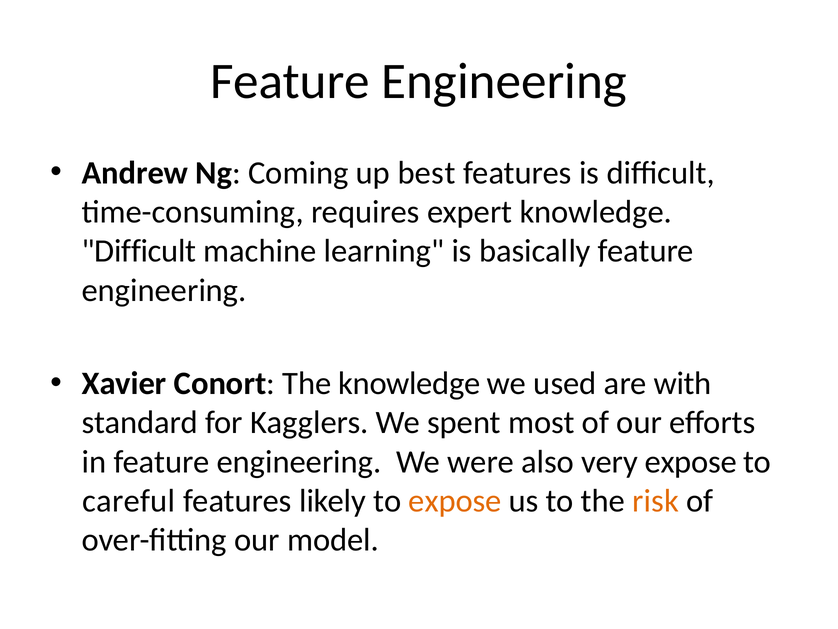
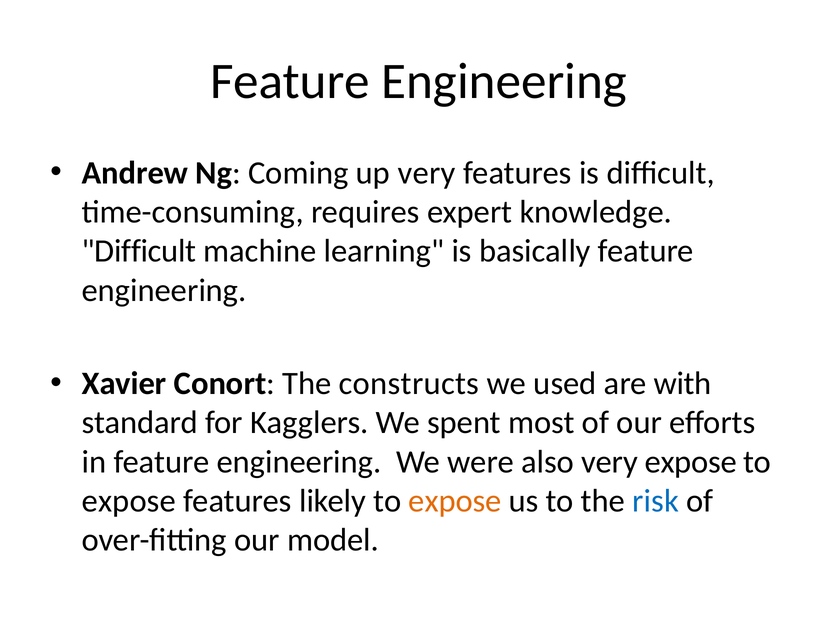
up best: best -> very
The knowledge: knowledge -> constructs
careful at (129, 501): careful -> expose
risk colour: orange -> blue
